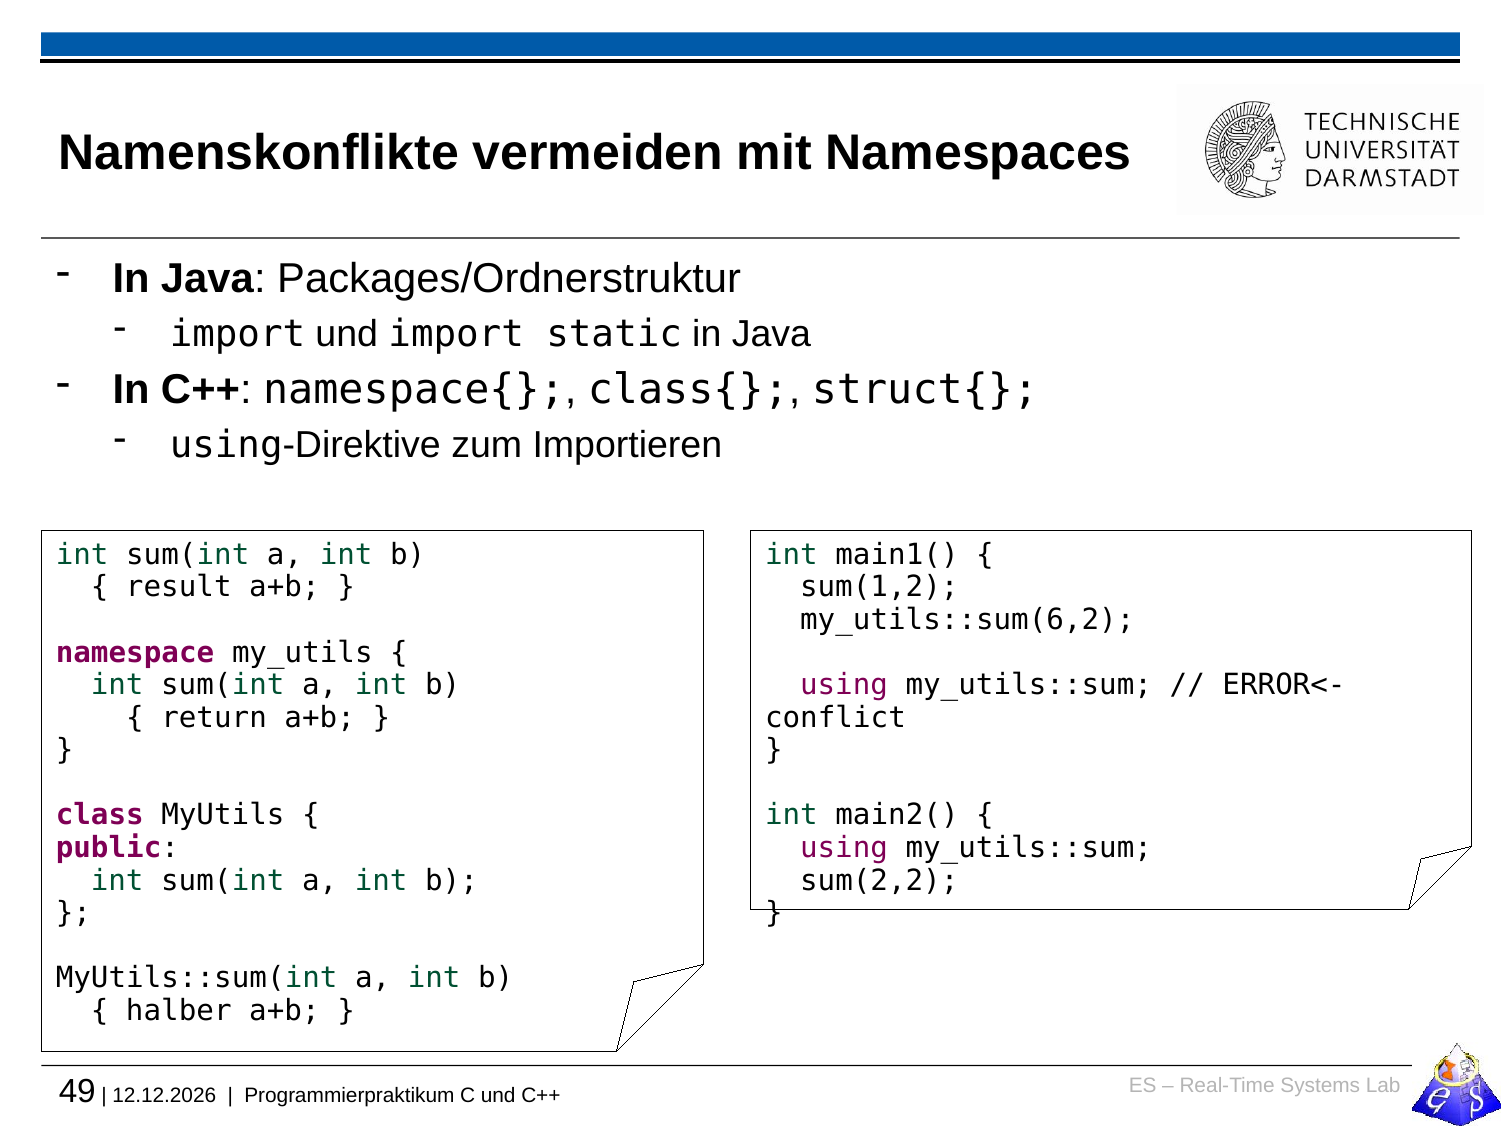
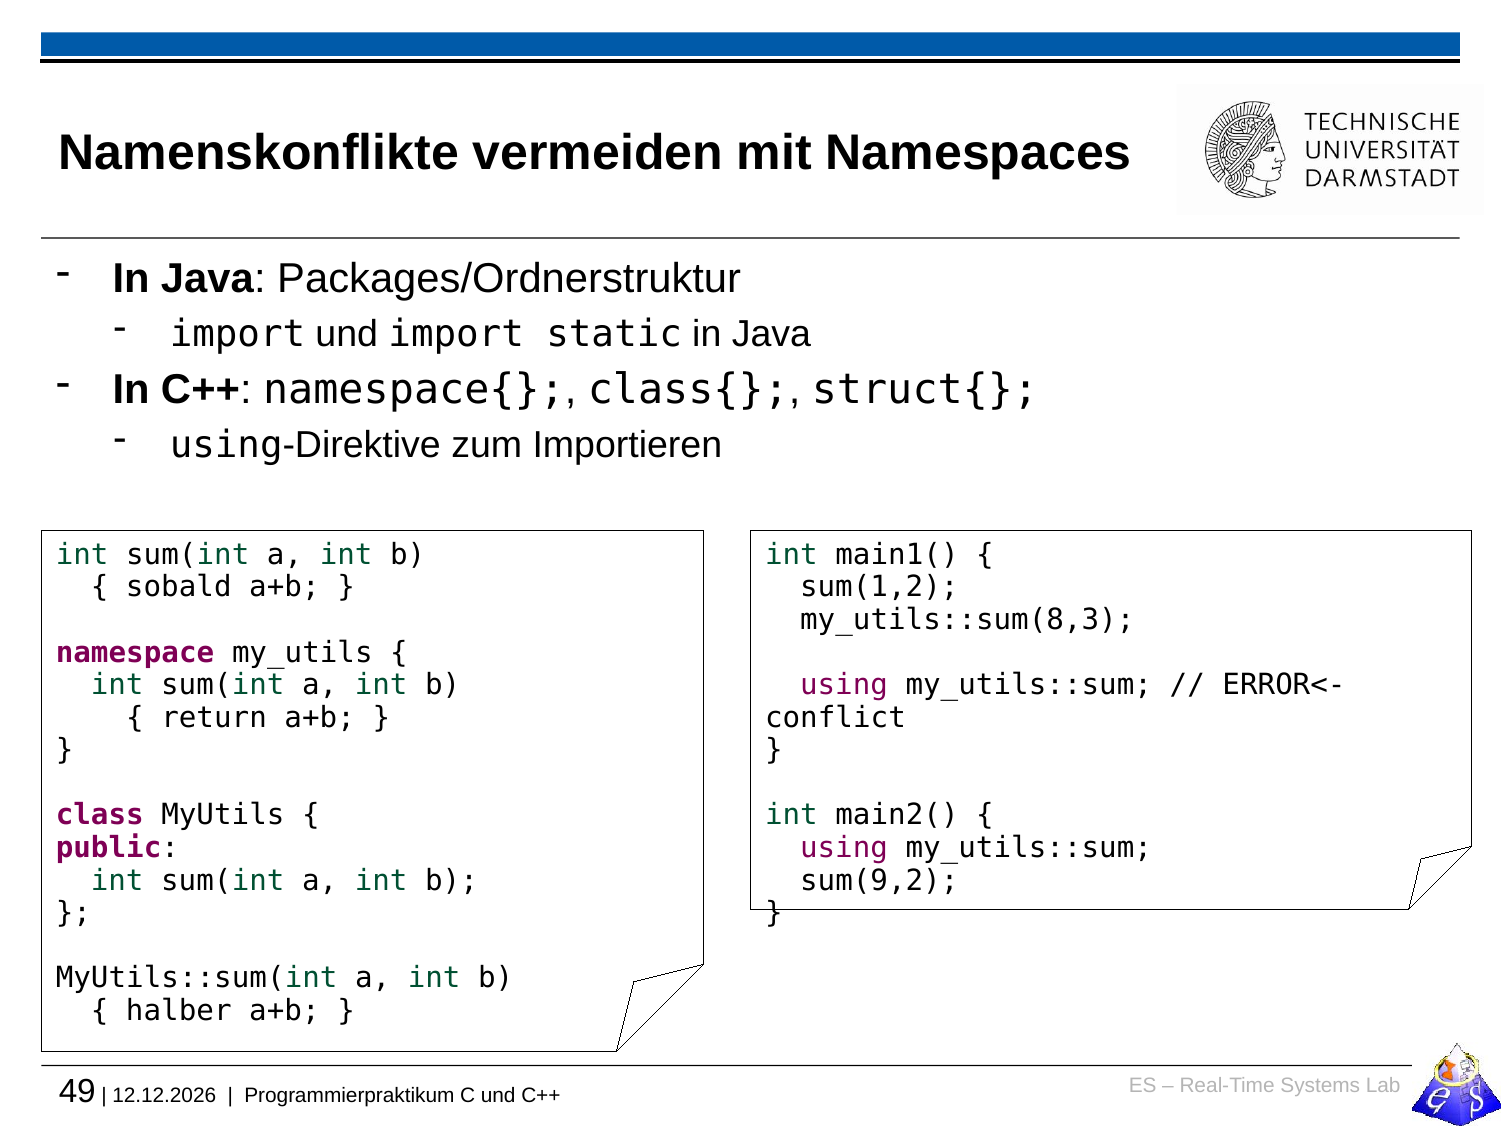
result: result -> sobald
my_utils::sum(6,2: my_utils::sum(6,2 -> my_utils::sum(8,3
sum(2,2: sum(2,2 -> sum(9,2
